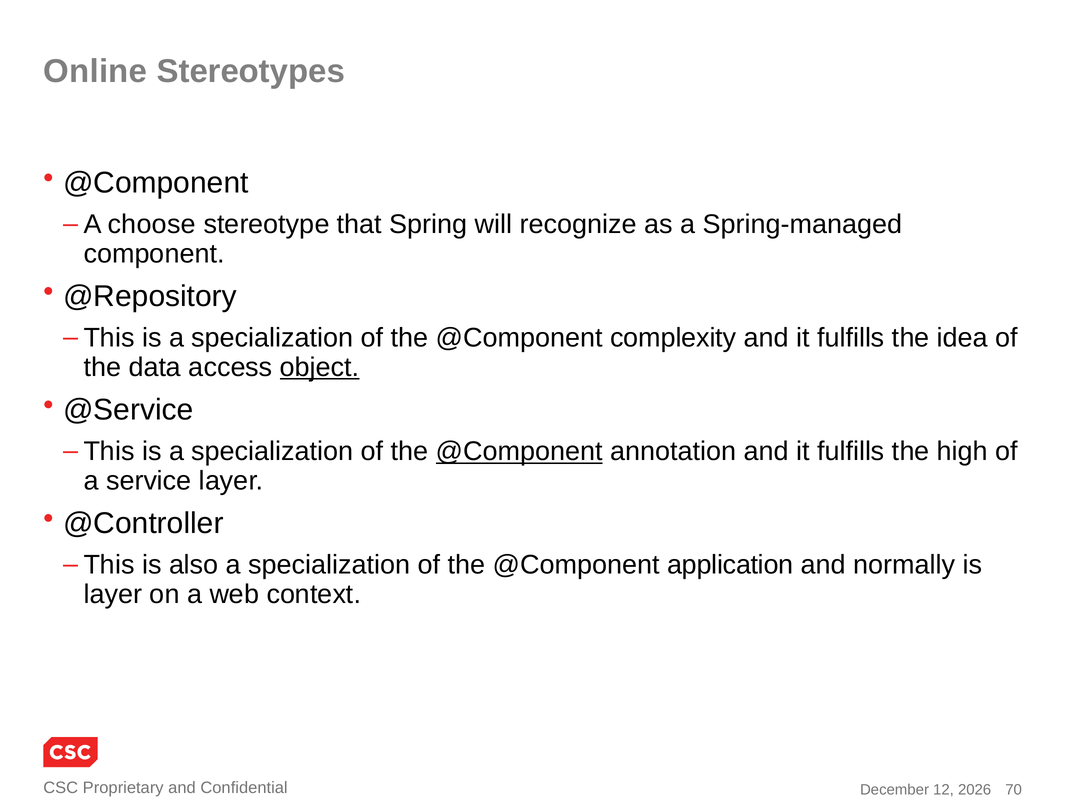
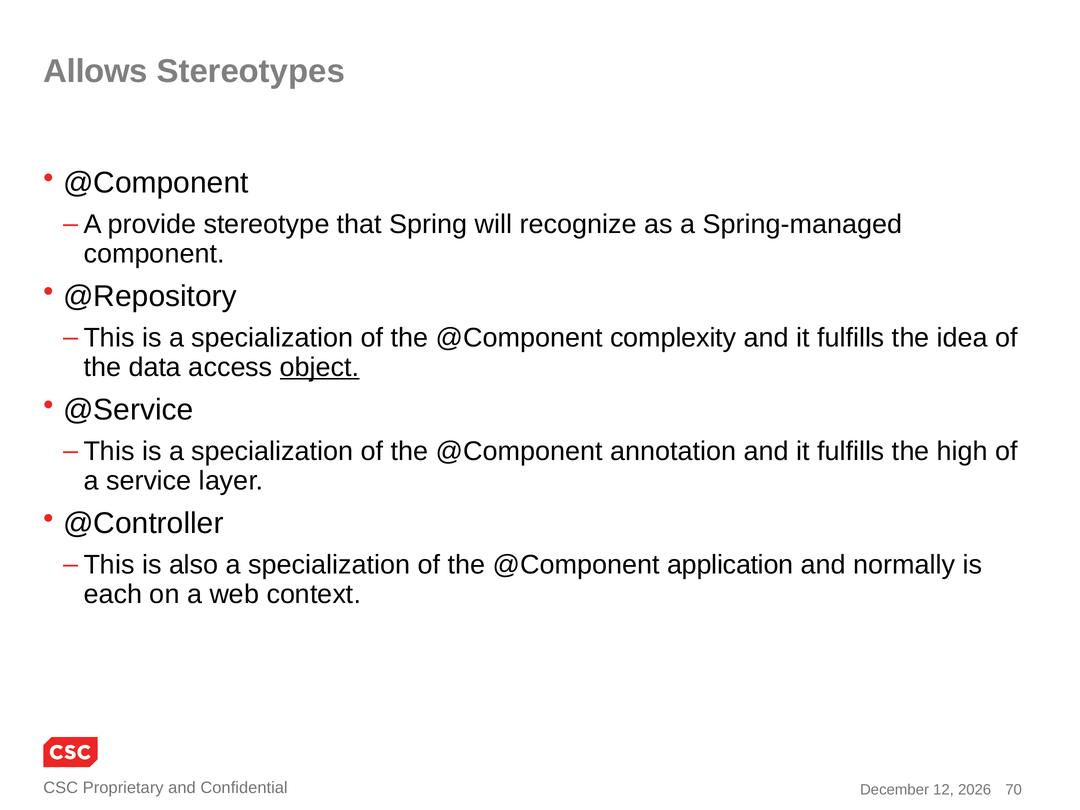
Online: Online -> Allows
choose: choose -> provide
@Component at (519, 452) underline: present -> none
layer at (113, 594): layer -> each
